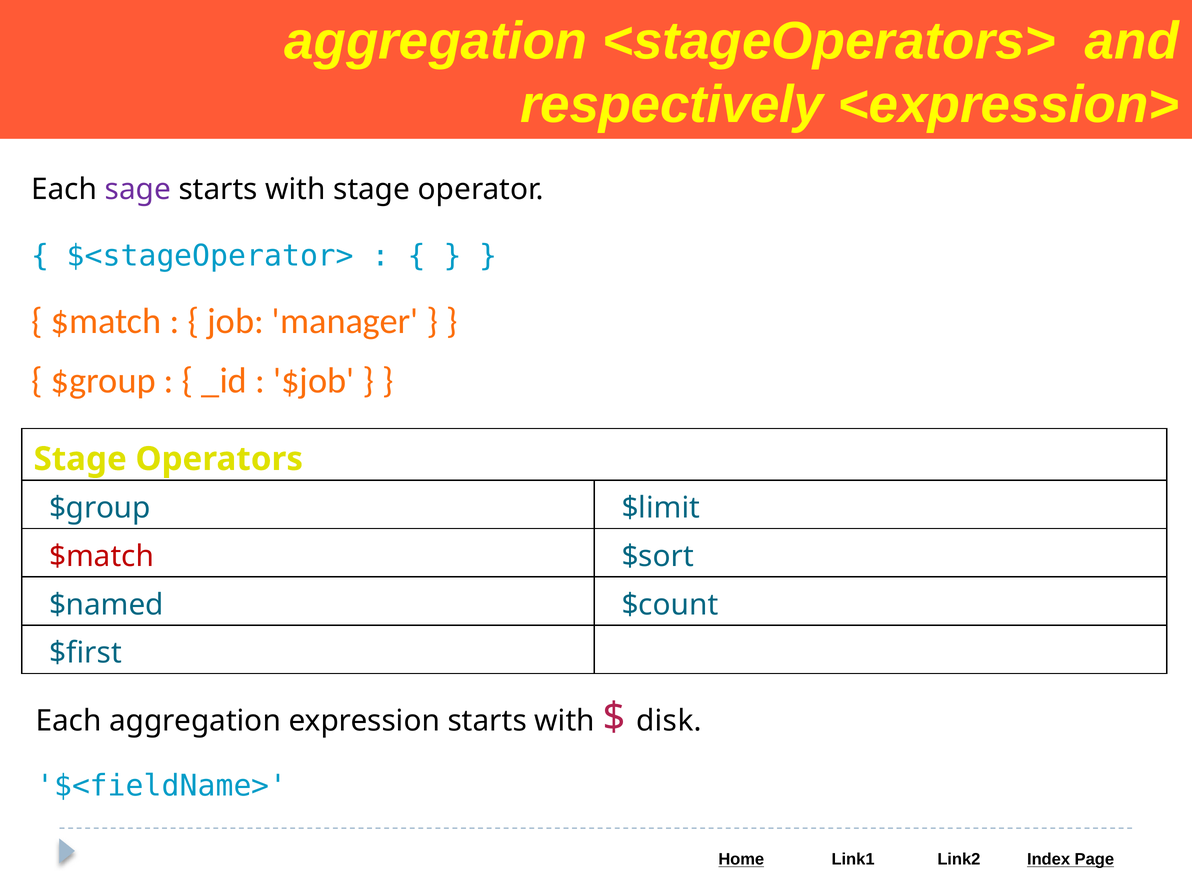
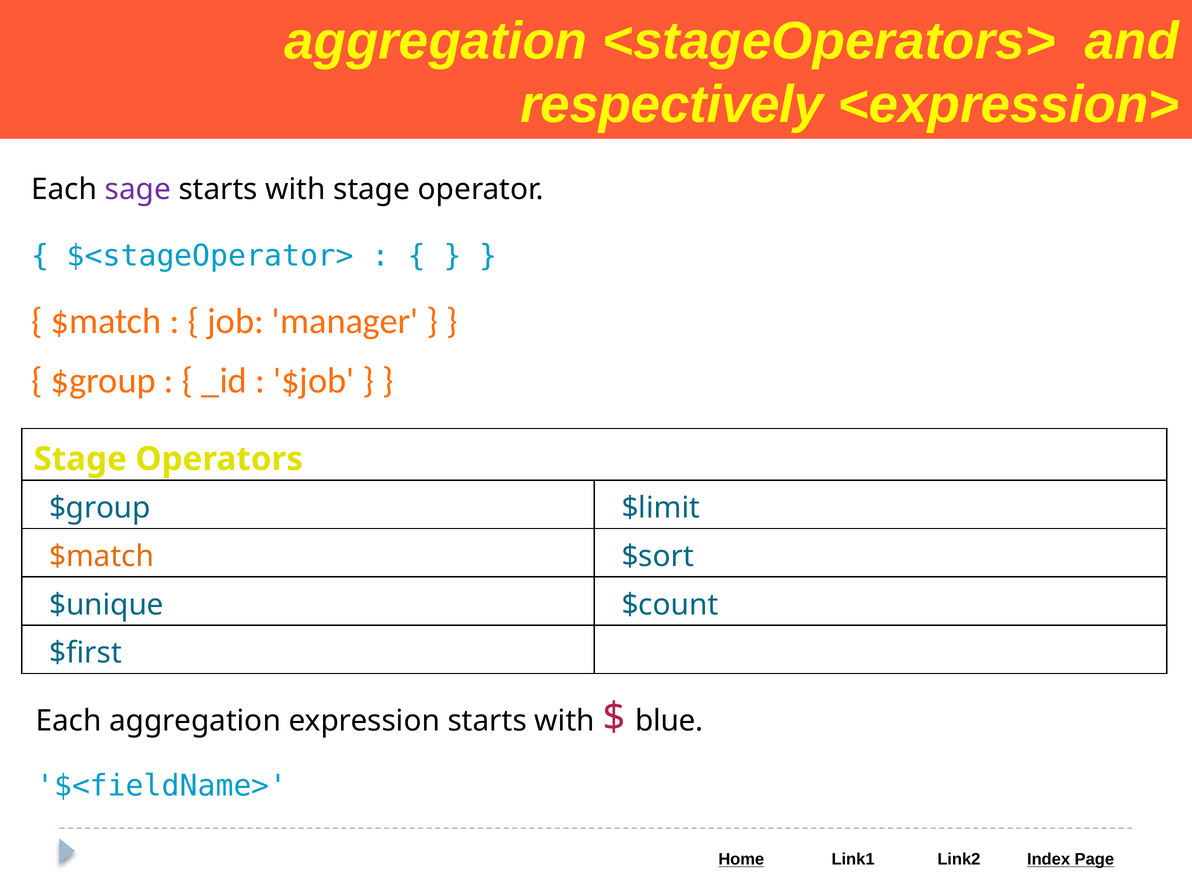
$match at (102, 556) colour: red -> orange
$named: $named -> $unique
disk: disk -> blue
